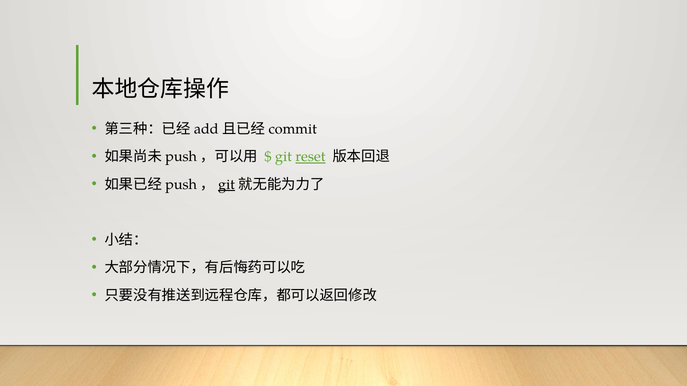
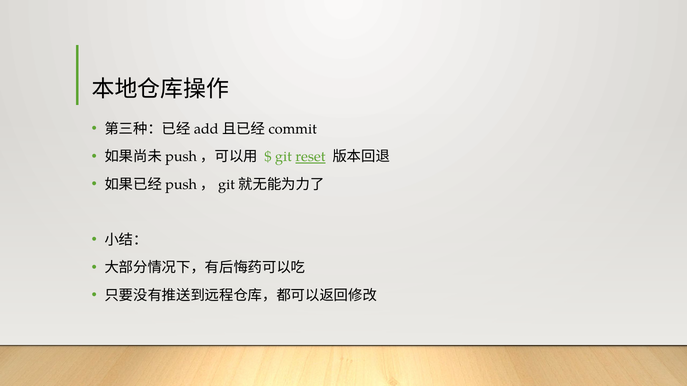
git at (227, 185) underline: present -> none
